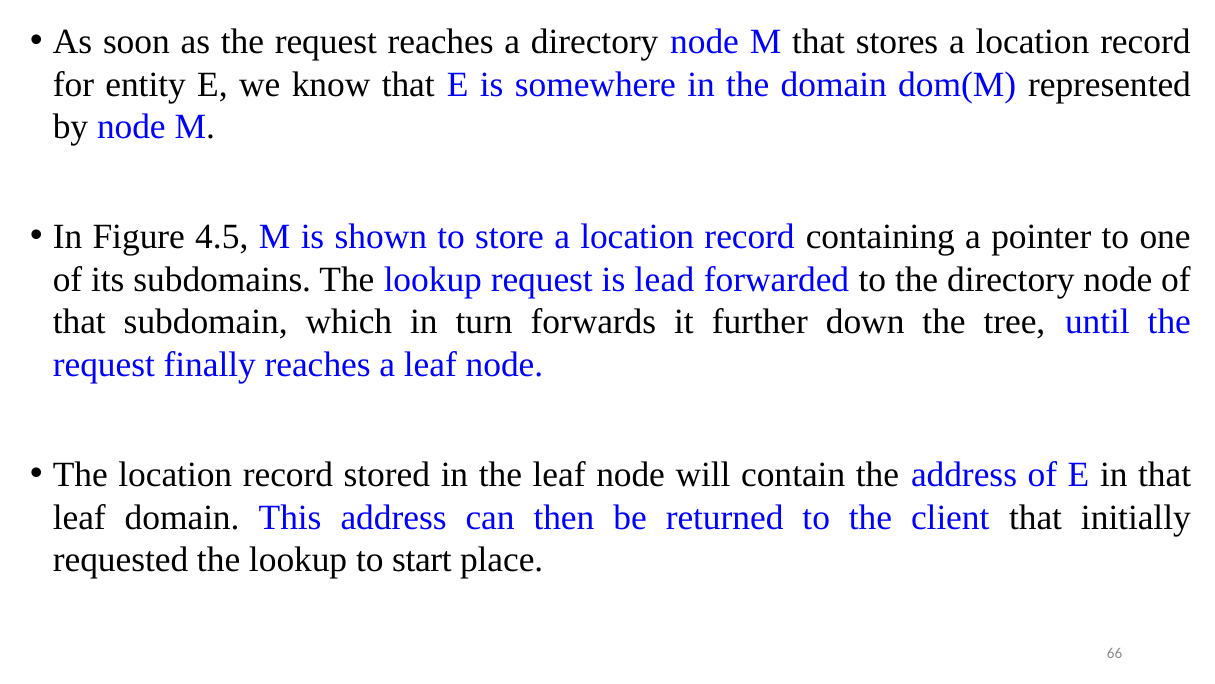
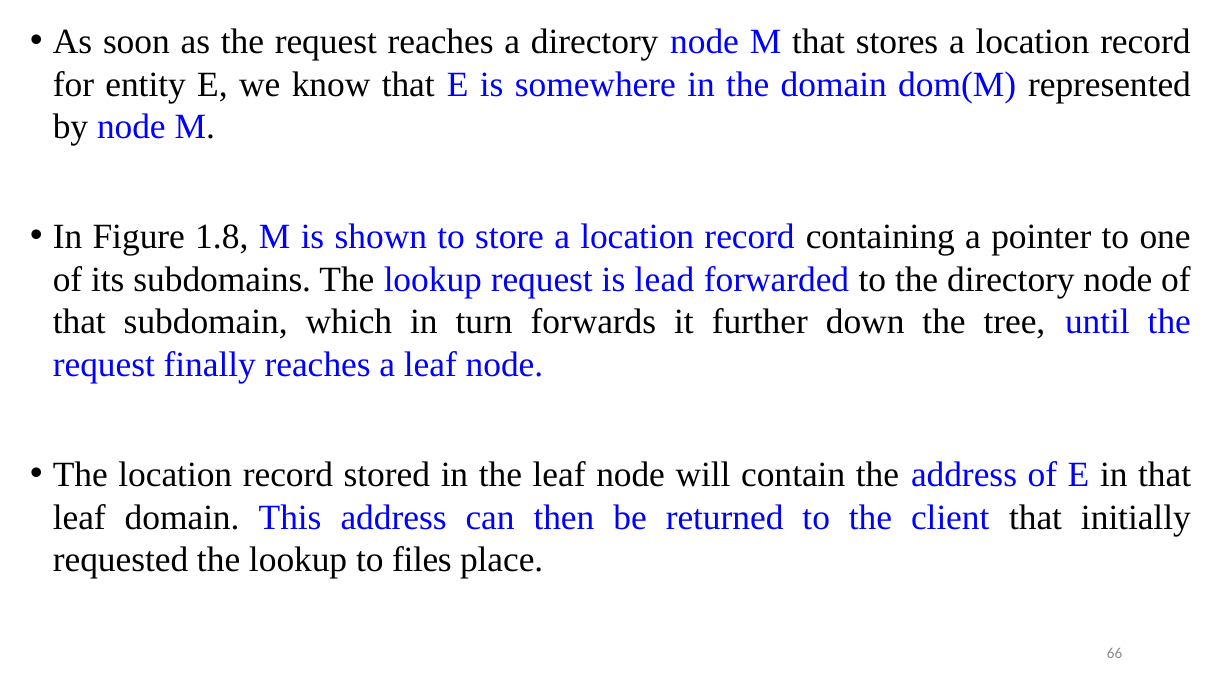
4.5: 4.5 -> 1.8
start: start -> files
